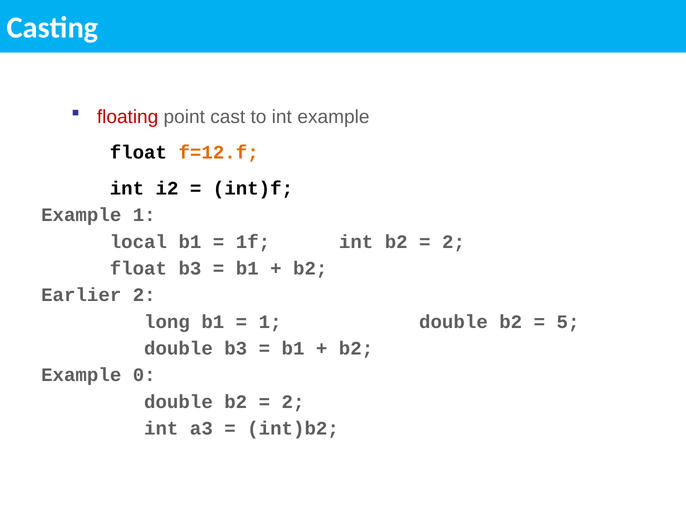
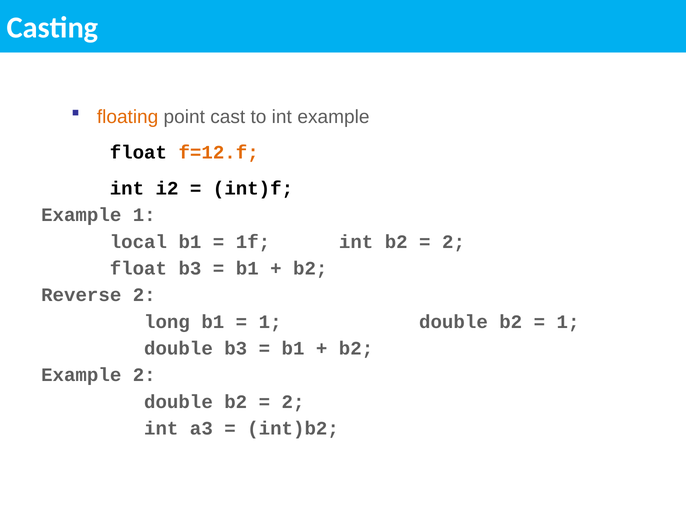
floating colour: red -> orange
Earlier: Earlier -> Reverse
5 at (568, 322): 5 -> 1
Example 0: 0 -> 2
